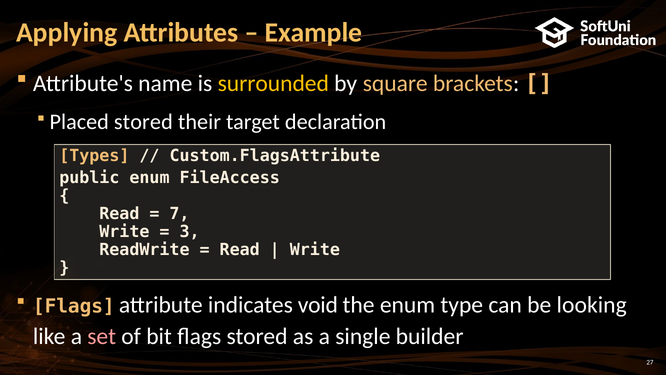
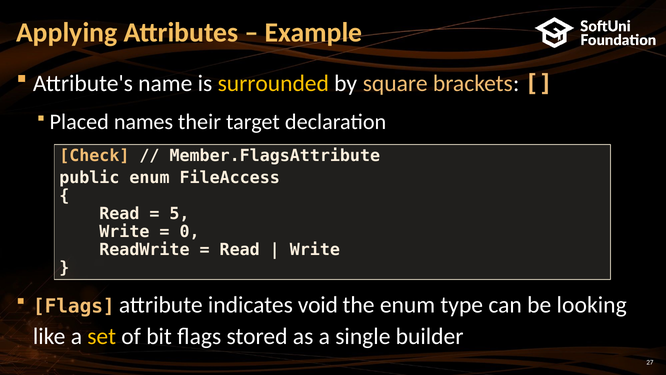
Placed stored: stored -> names
Types: Types -> Check
Custom.FlagsAttribute: Custom.FlagsAttribute -> Member.FlagsAttribute
7: 7 -> 5
3: 3 -> 0
set colour: pink -> yellow
